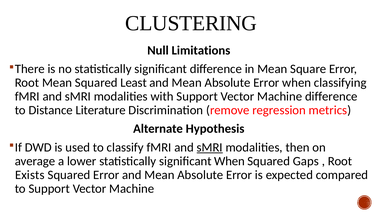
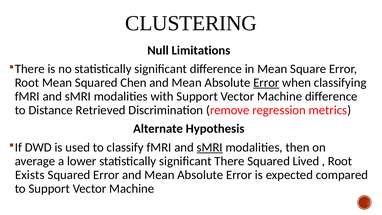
Least: Least -> Chen
Error at (266, 83) underline: none -> present
Literature: Literature -> Retrieved
significant When: When -> There
Gaps: Gaps -> Lived
